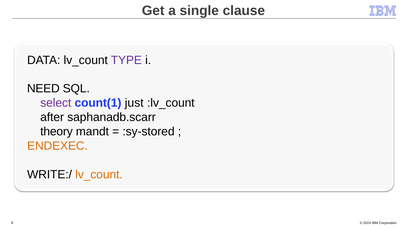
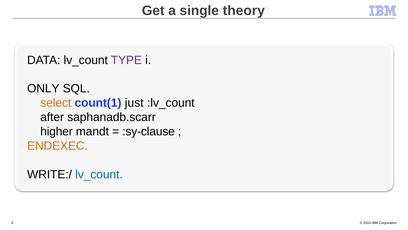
clause: clause -> theory
NEED: NEED -> ONLY
select colour: purple -> orange
theory: theory -> higher
:sy-stored: :sy-stored -> :sy-clause
lv_count at (99, 174) colour: orange -> blue
